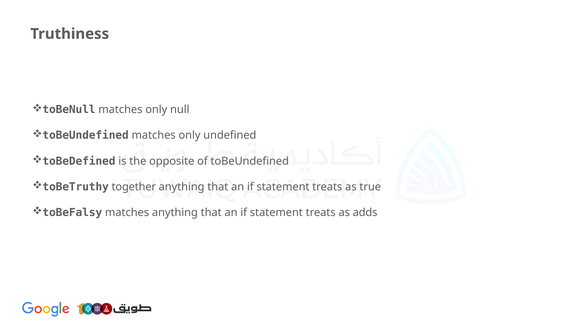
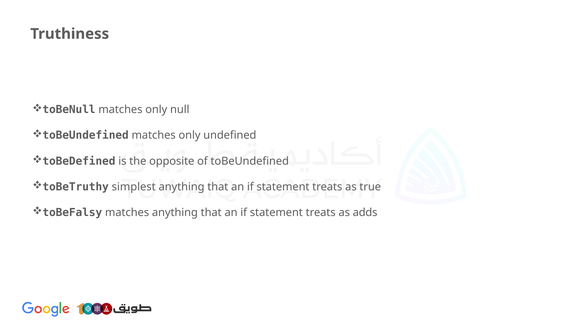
together: together -> simplest
